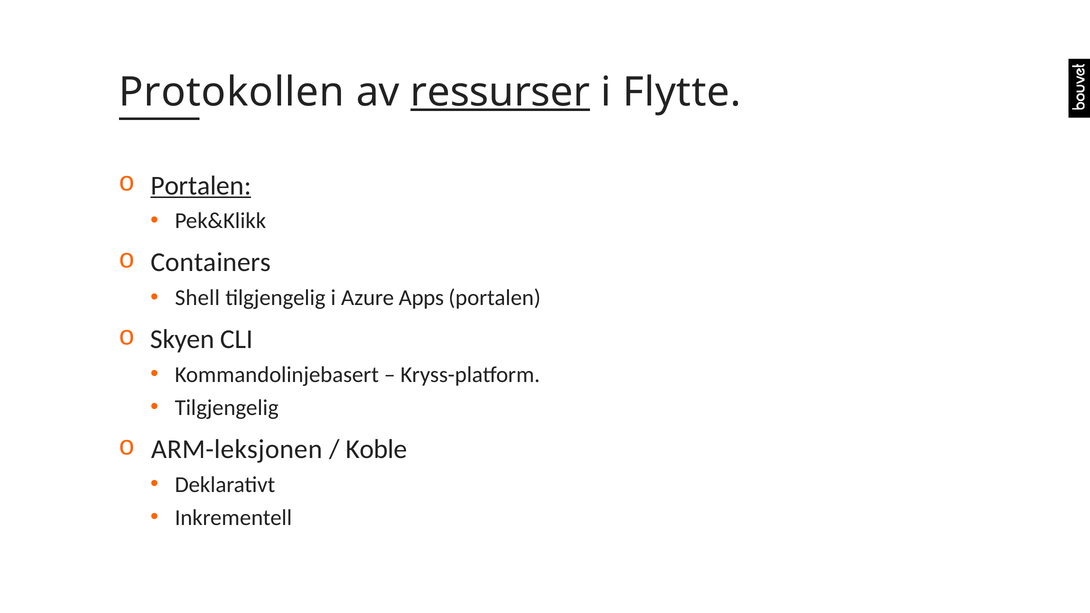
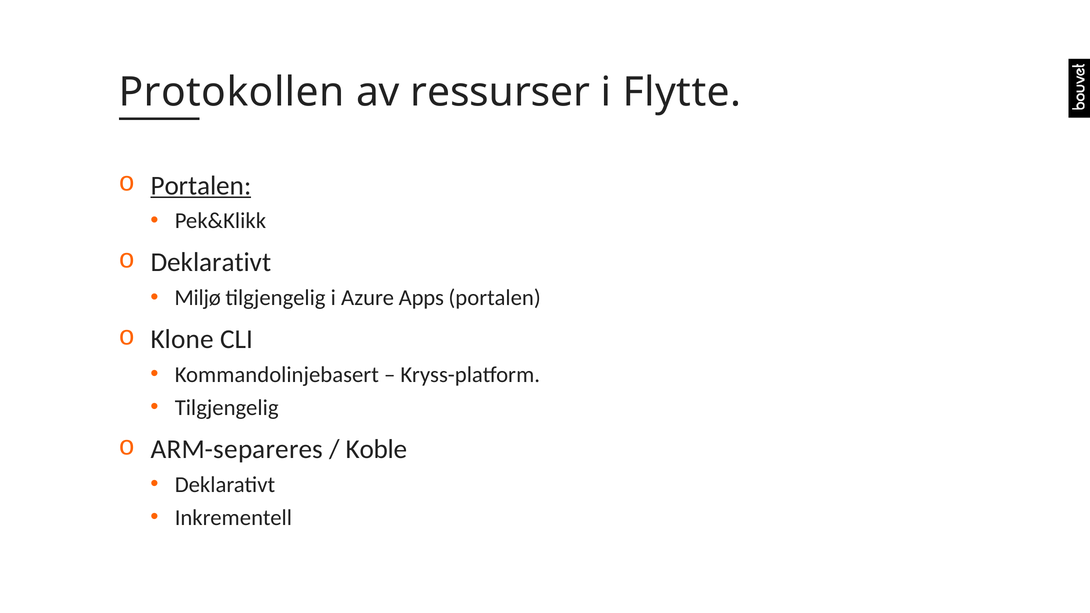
ressurser underline: present -> none
Containers at (211, 263): Containers -> Deklarativt
Shell: Shell -> Miljø
Skyen: Skyen -> Klone
ARM-leksjonen: ARM-leksjonen -> ARM-separeres
